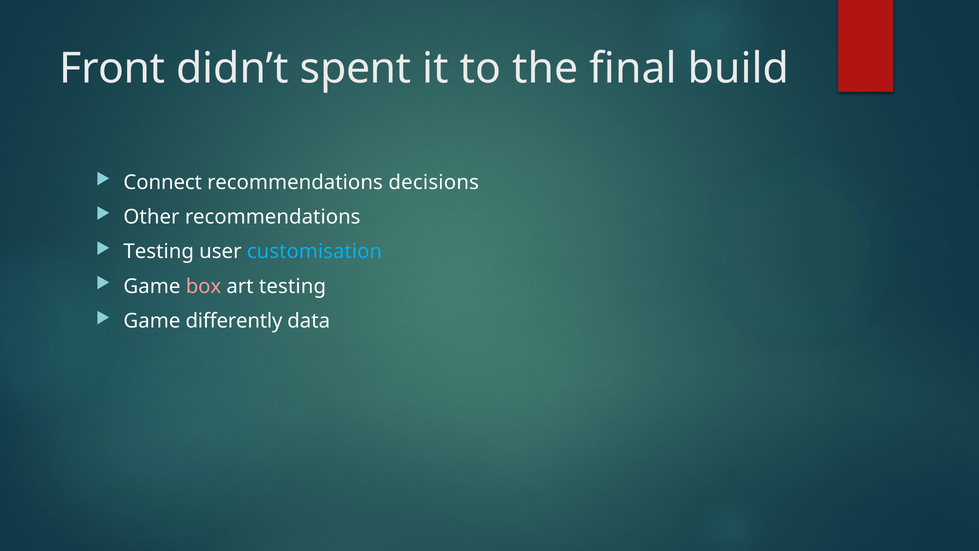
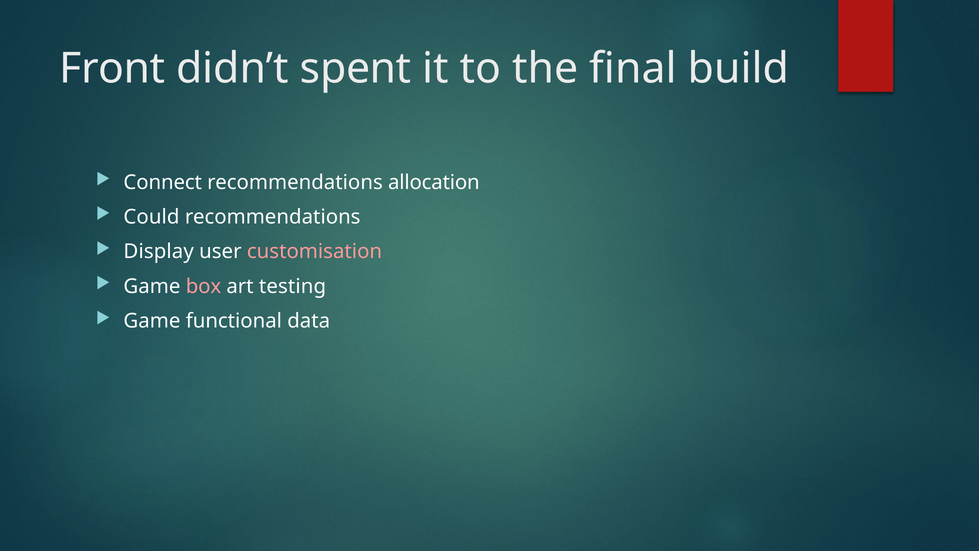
decisions: decisions -> allocation
Other: Other -> Could
Testing at (159, 252): Testing -> Display
customisation colour: light blue -> pink
differently: differently -> functional
